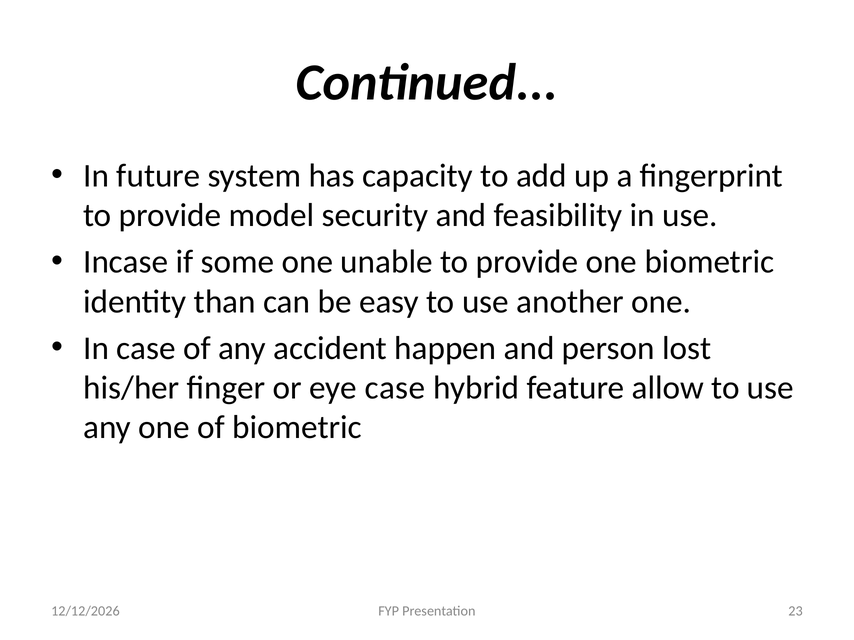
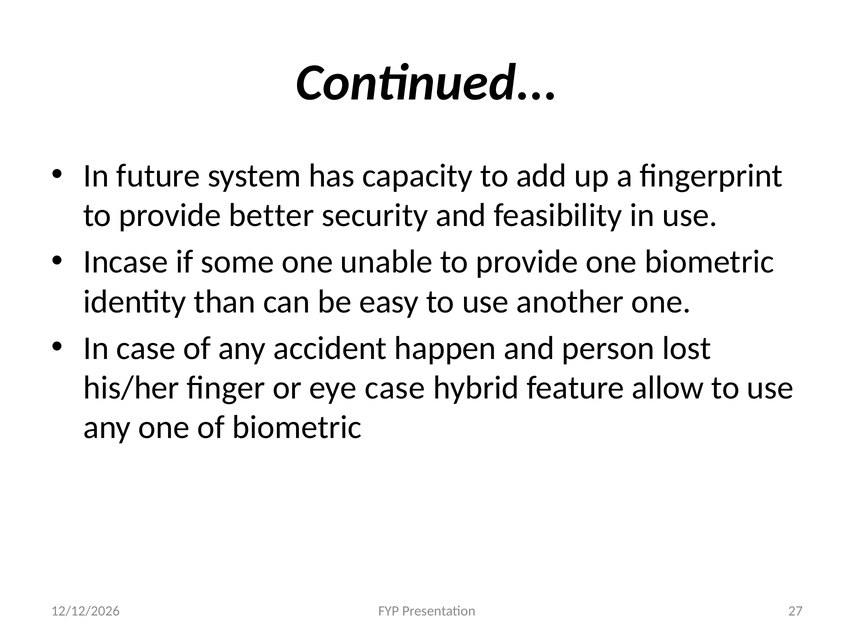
model: model -> better
23: 23 -> 27
